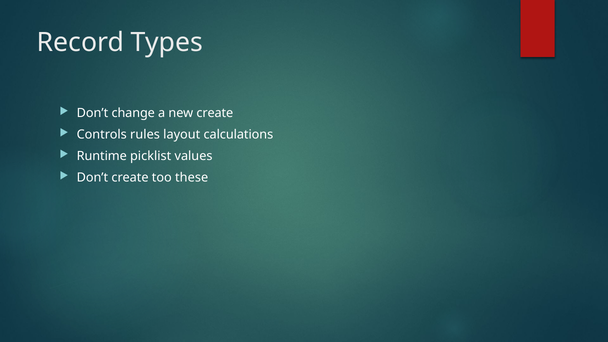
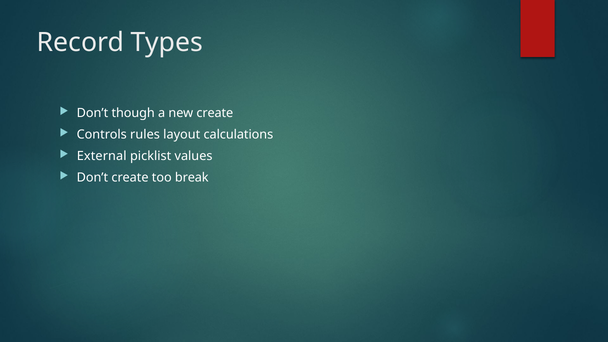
change: change -> though
Runtime: Runtime -> External
these: these -> break
